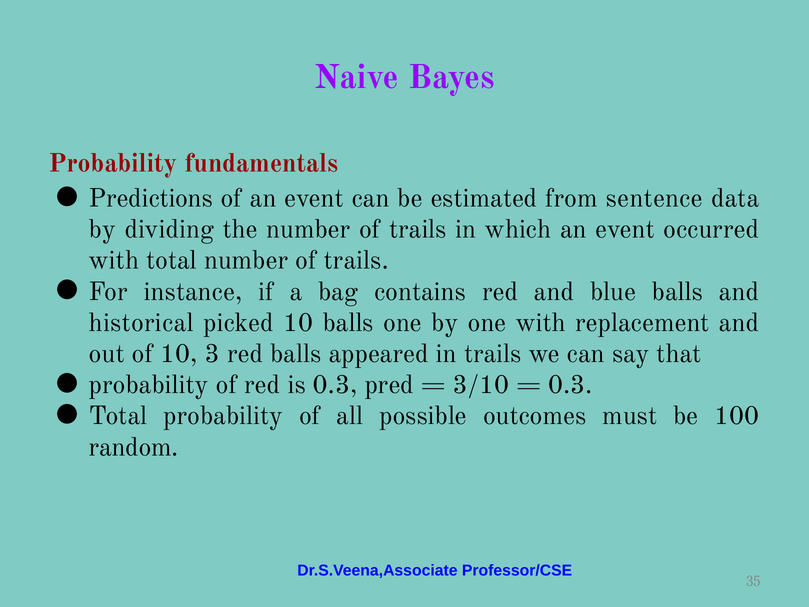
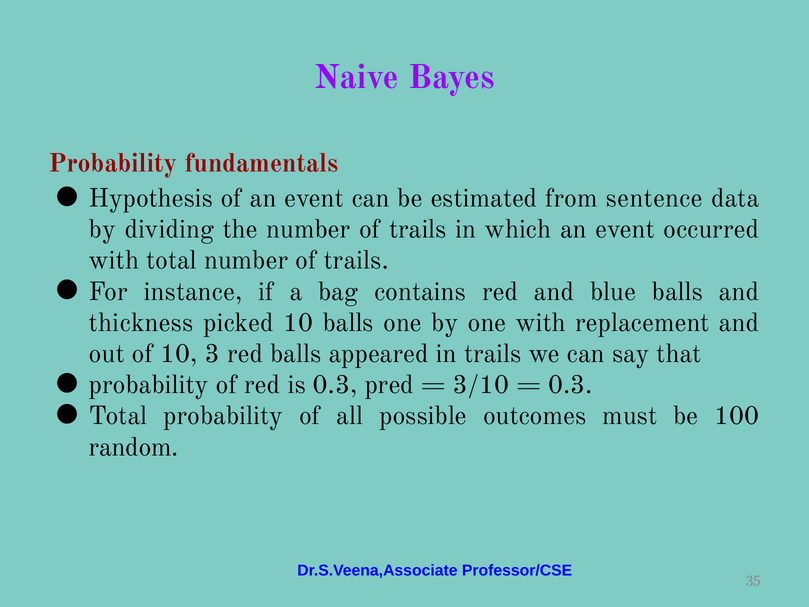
Predictions: Predictions -> Hypothesis
historical: historical -> thickness
